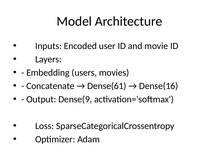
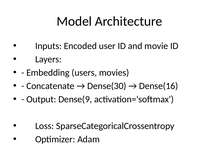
Dense(61: Dense(61 -> Dense(30
